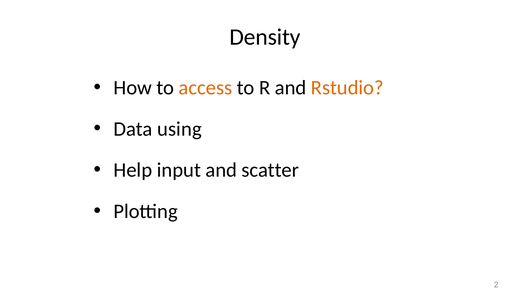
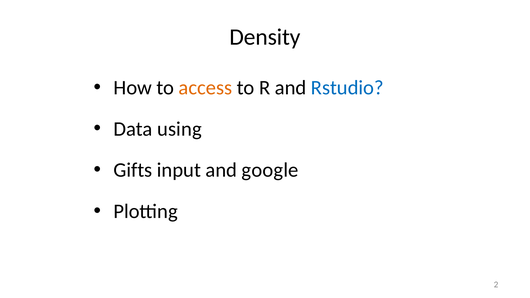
Rstudio colour: orange -> blue
Help: Help -> Gifts
scatter: scatter -> google
